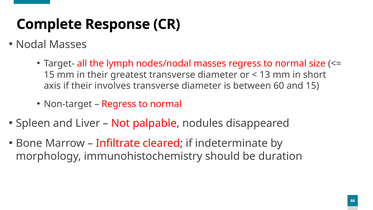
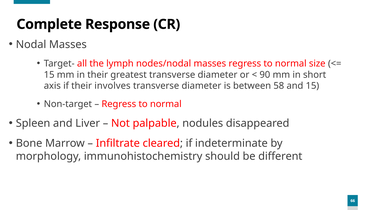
13: 13 -> 90
60: 60 -> 58
duration: duration -> different
